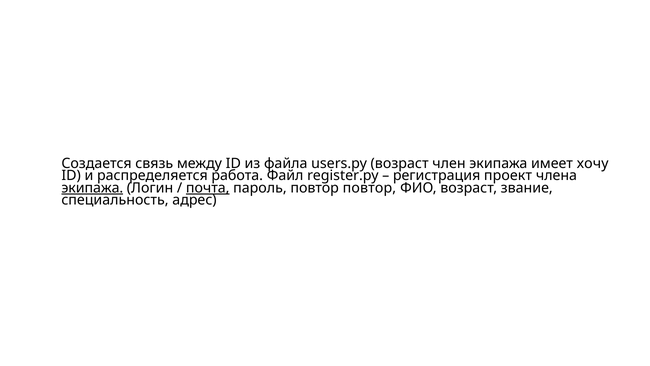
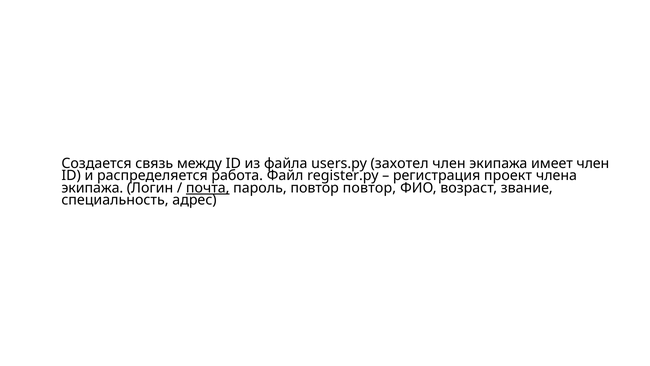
users.py возраст: возраст -> захотел
имеет хочу: хочу -> член
экипажа at (92, 188) underline: present -> none
